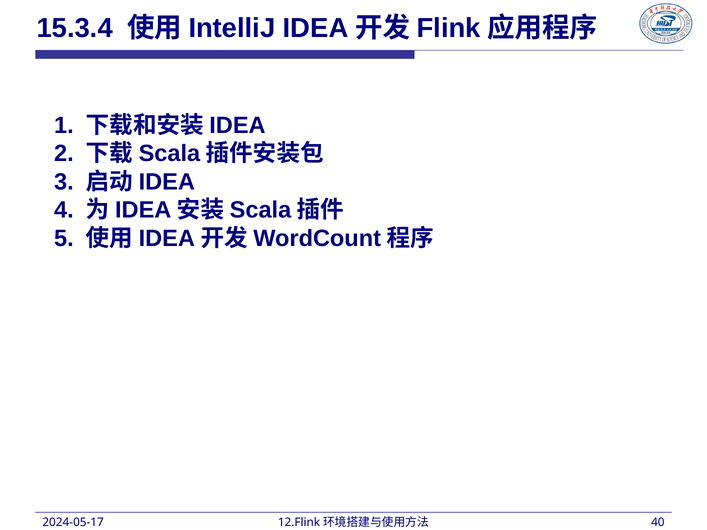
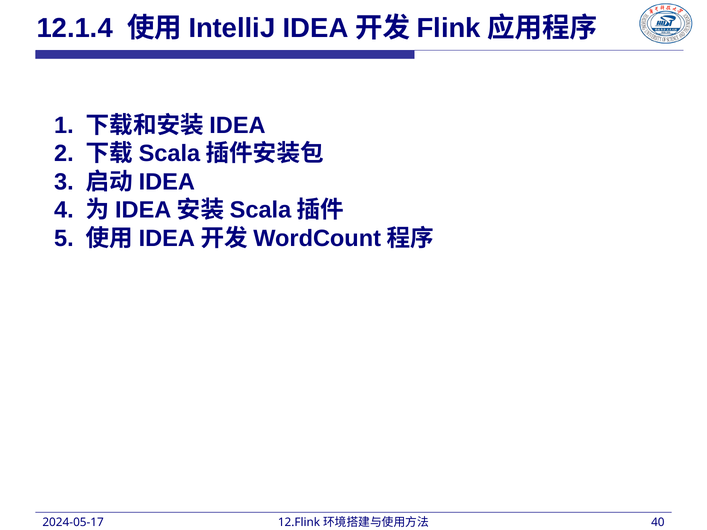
15.3.4: 15.3.4 -> 12.1.4
